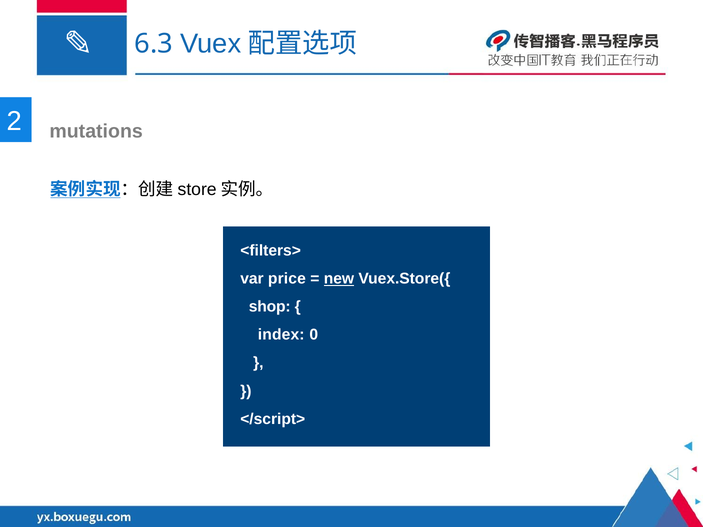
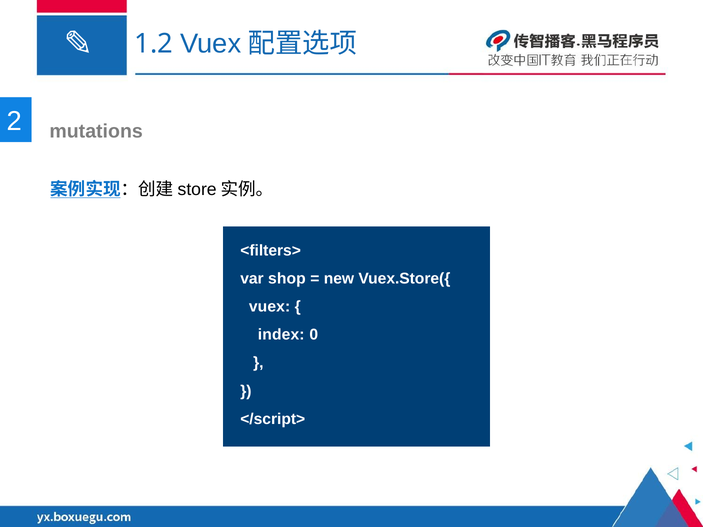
6.3: 6.3 -> 1.2
price: price -> shop
new underline: present -> none
shop at (270, 307): shop -> vuex
